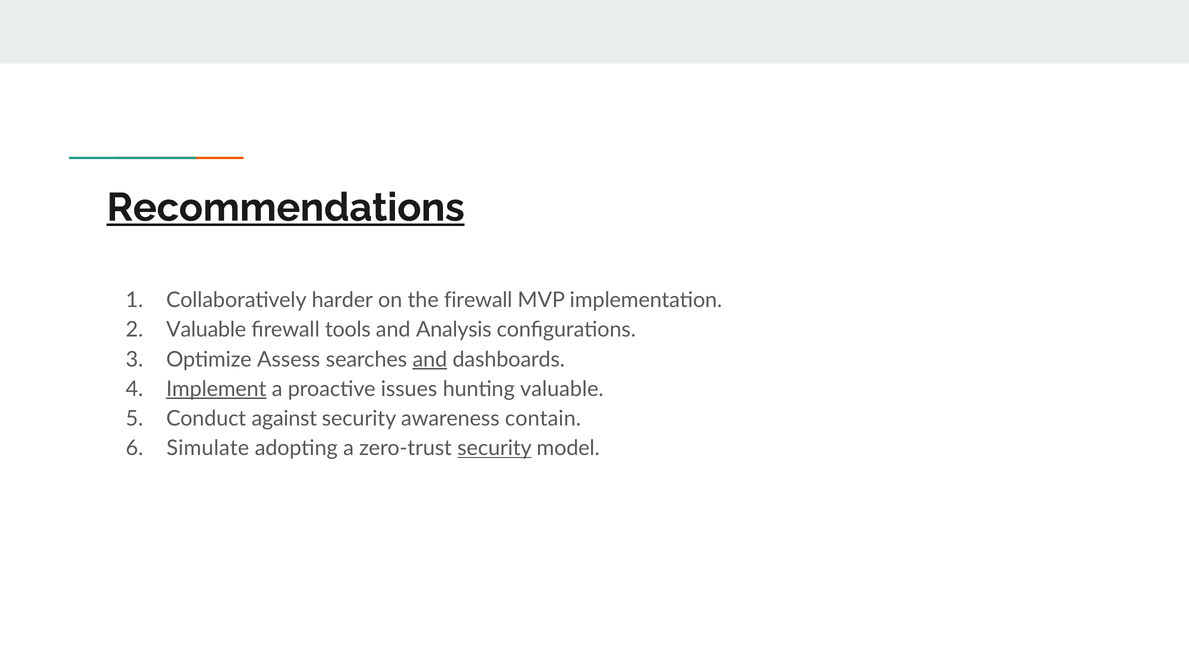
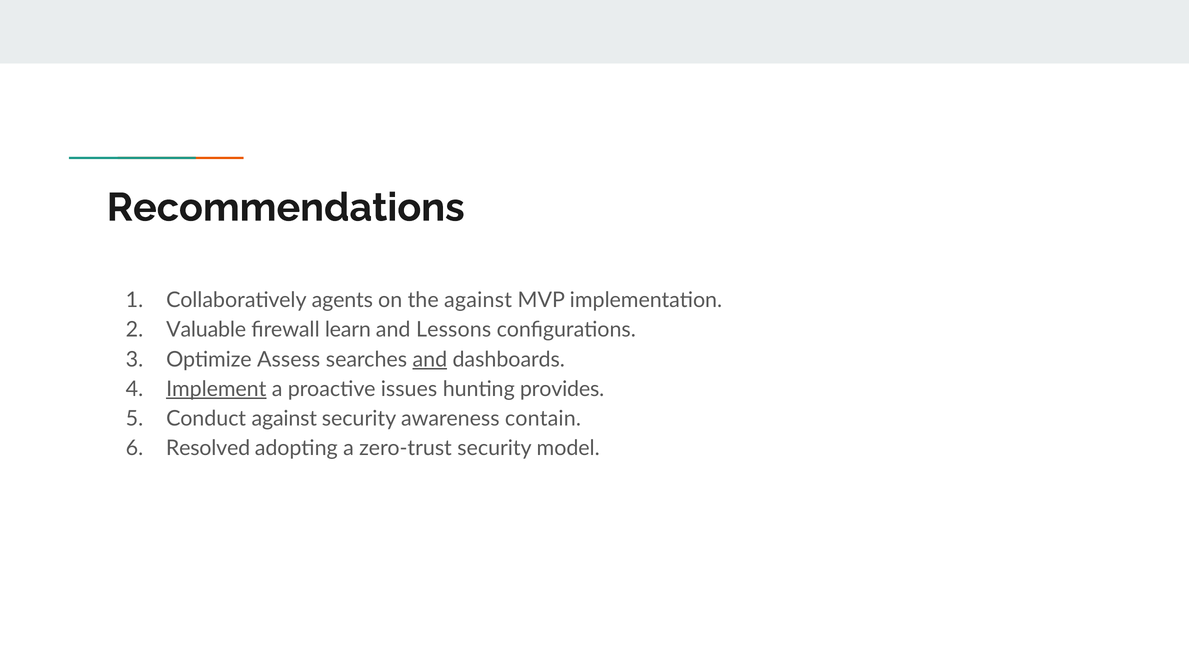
Recommendations underline: present -> none
harder: harder -> agents
the firewall: firewall -> against
tools: tools -> learn
Analysis: Analysis -> Lessons
hunting valuable: valuable -> provides
Simulate: Simulate -> Resolved
security at (495, 448) underline: present -> none
